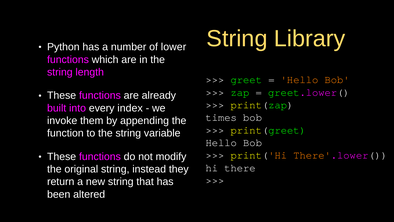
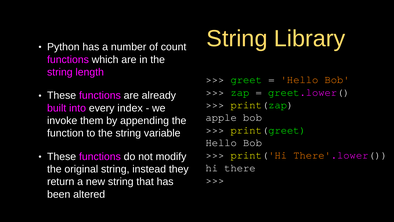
lower: lower -> count
times: times -> apple
